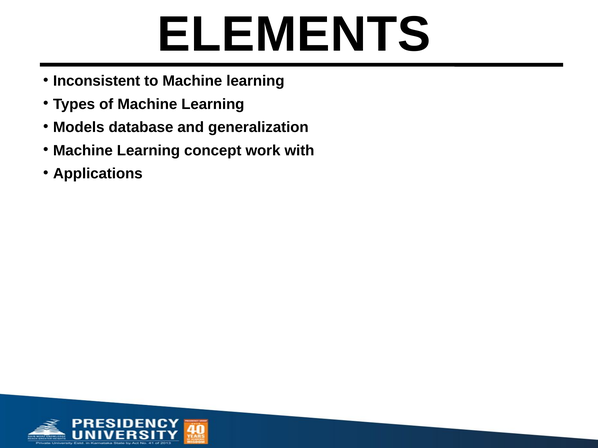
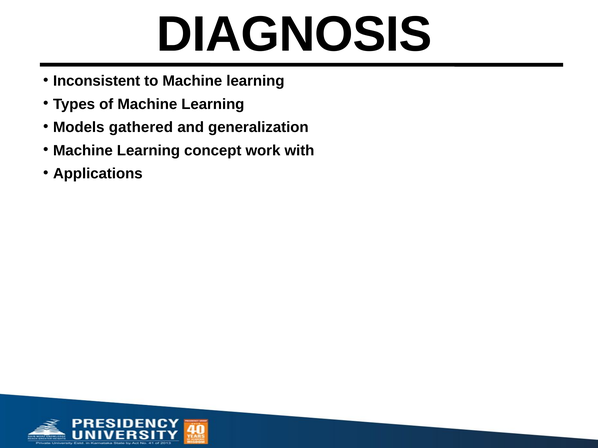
ELEMENTS: ELEMENTS -> DIAGNOSIS
database: database -> gathered
